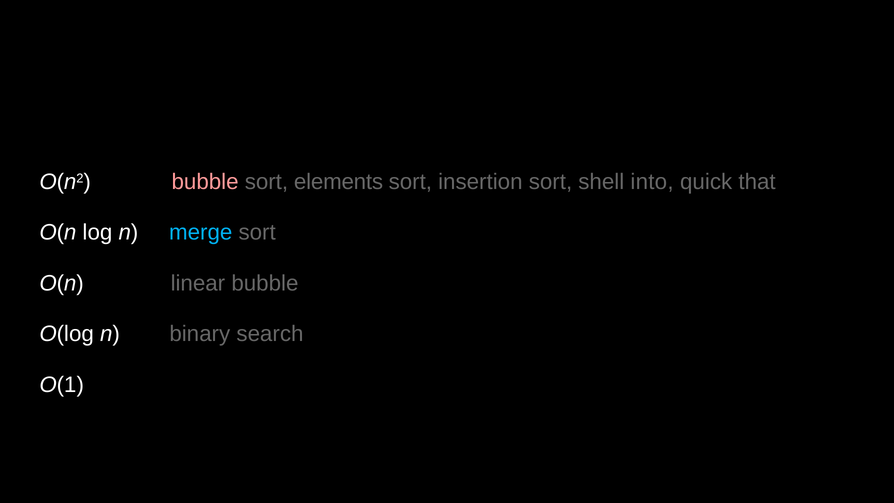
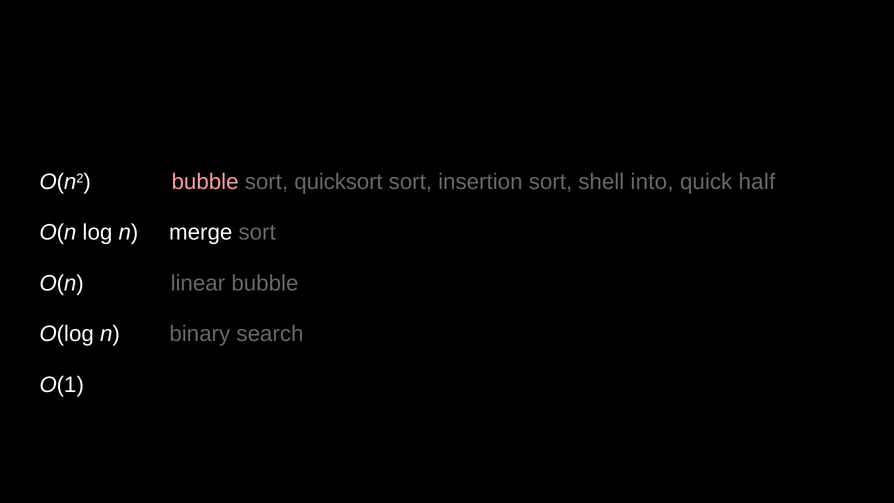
elements: elements -> quicksort
that: that -> half
merge colour: light blue -> white
